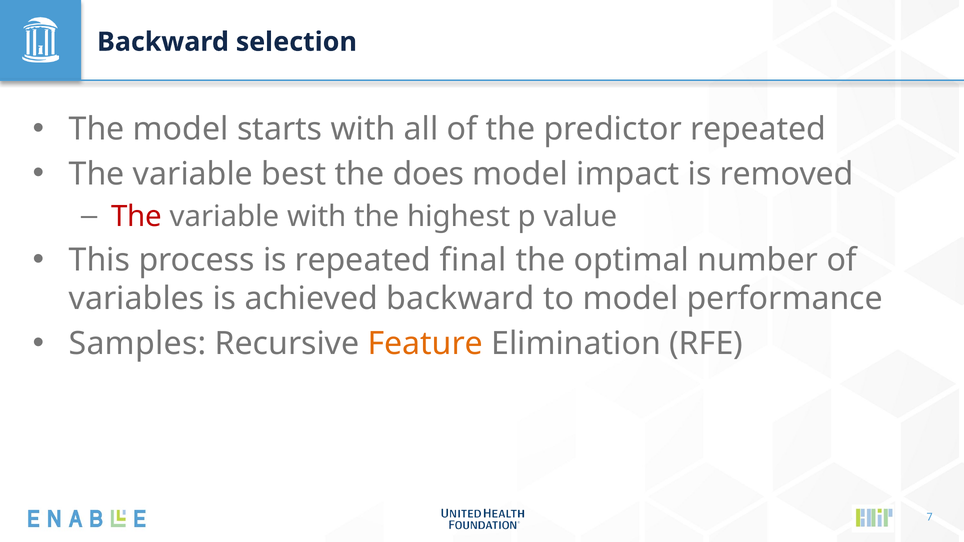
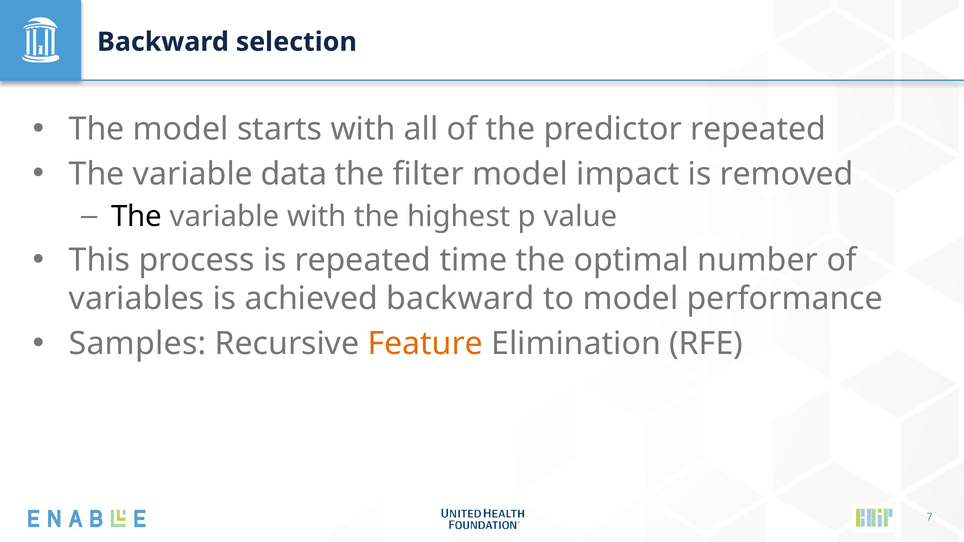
best: best -> data
does: does -> filter
The at (137, 217) colour: red -> black
final: final -> time
